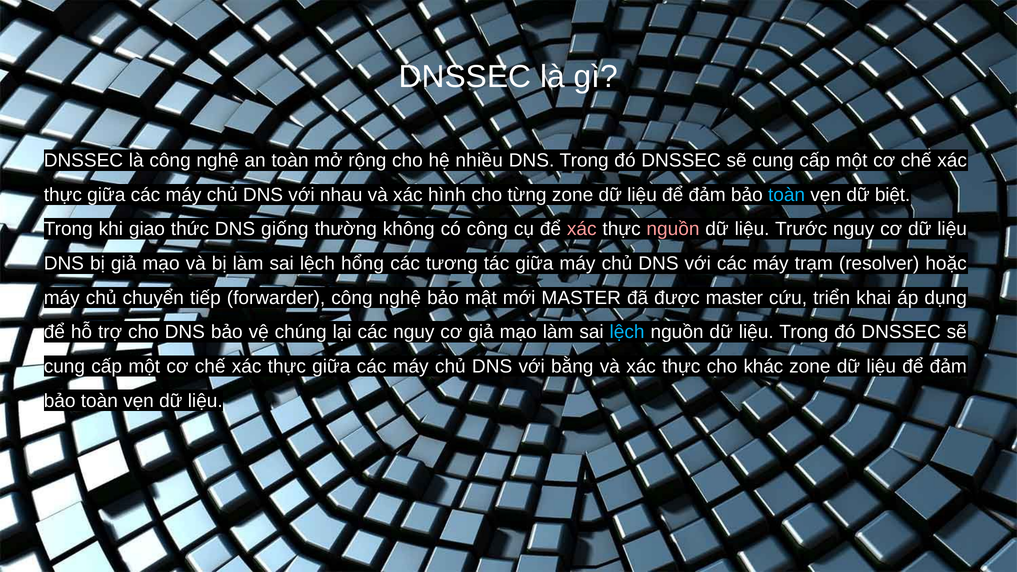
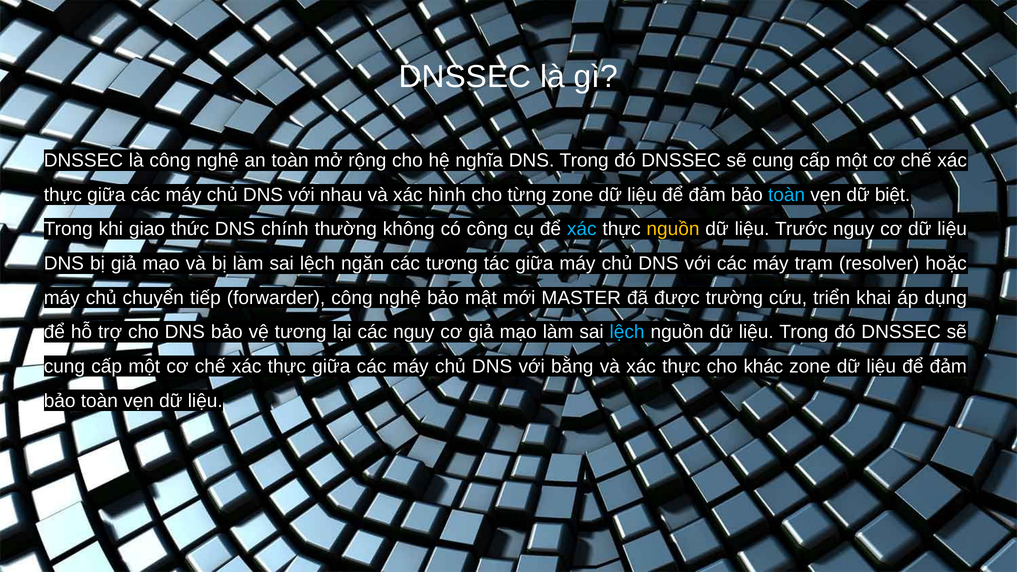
nhiều: nhiều -> nghĩa
giống: giống -> chính
xác at (582, 229) colour: pink -> light blue
nguồn at (673, 229) colour: pink -> yellow
hổng: hổng -> ngăn
được master: master -> trường
vệ chúng: chúng -> tương
